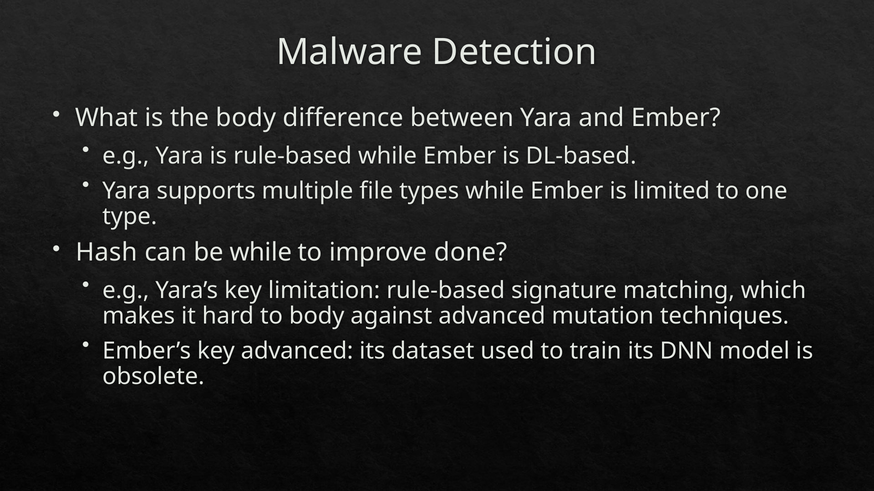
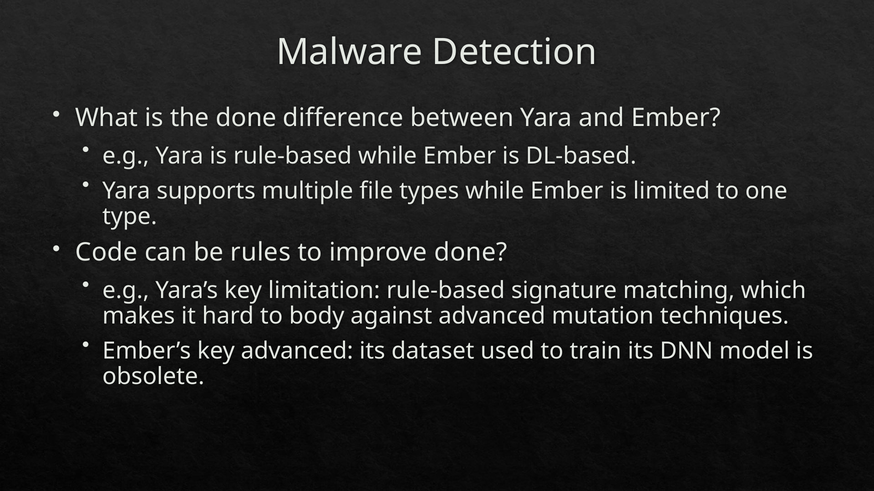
the body: body -> done
Hash: Hash -> Code
be while: while -> rules
